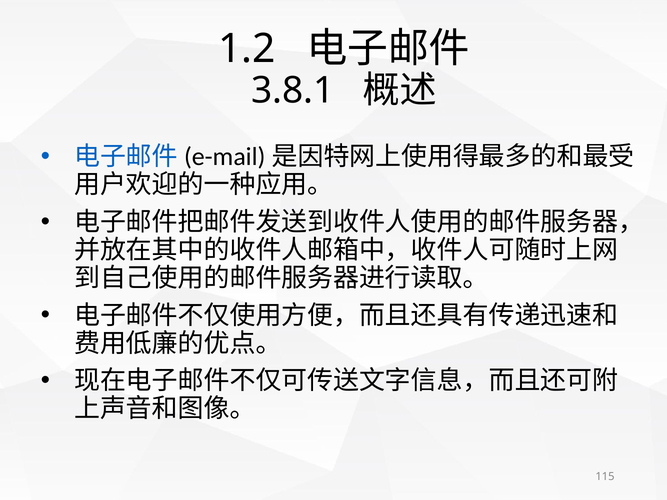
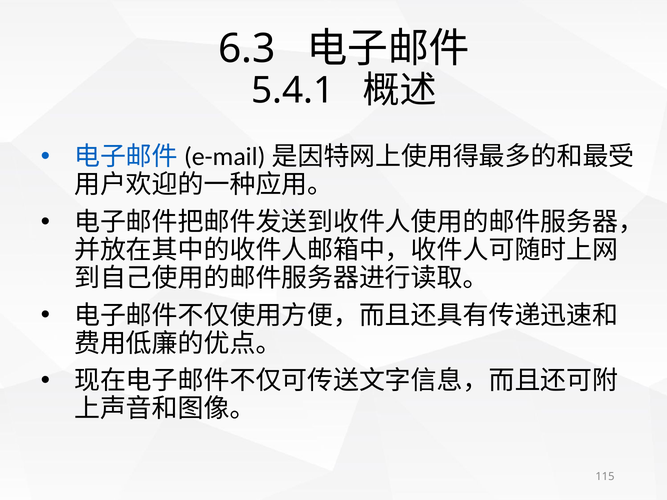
1.2: 1.2 -> 6.3
3.8.1: 3.8.1 -> 5.4.1
